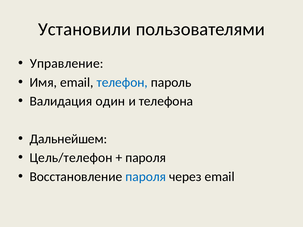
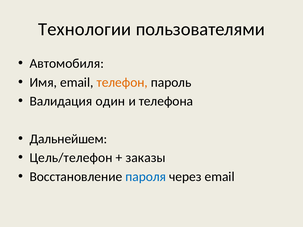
Установили: Установили -> Технологии
Управление: Управление -> Автомобиля
телефон colour: blue -> orange
пароля at (146, 158): пароля -> заказы
